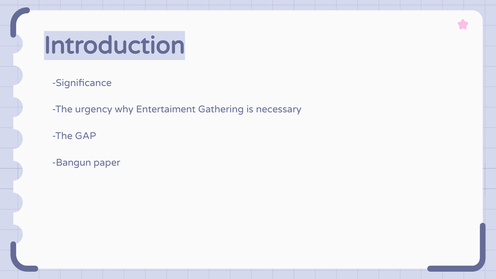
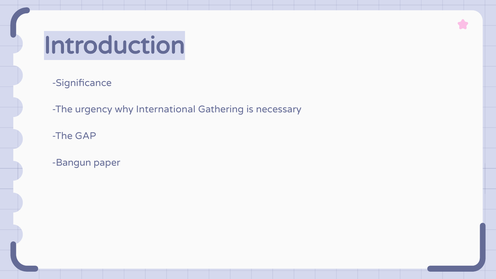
Entertaiment: Entertaiment -> International
